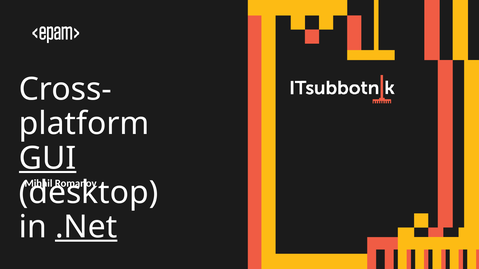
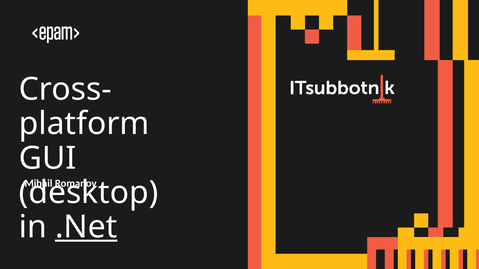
GUI underline: present -> none
